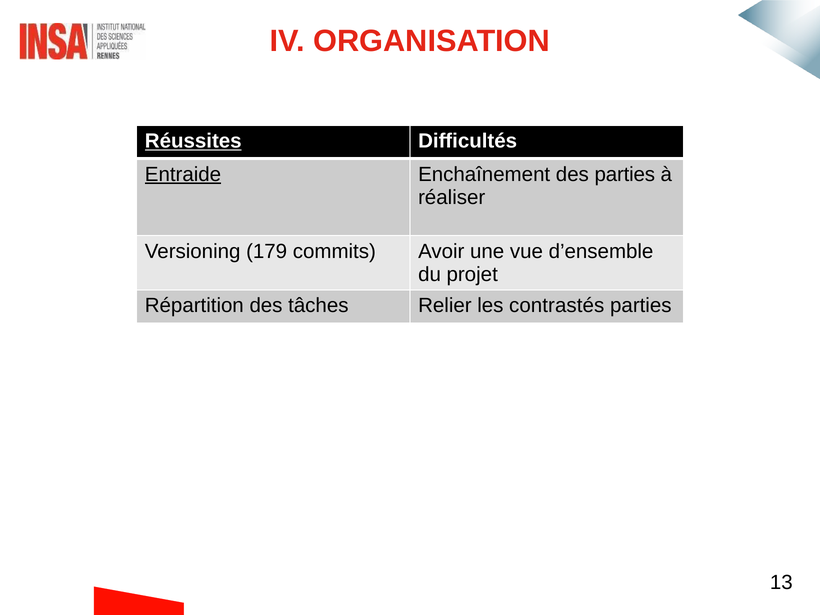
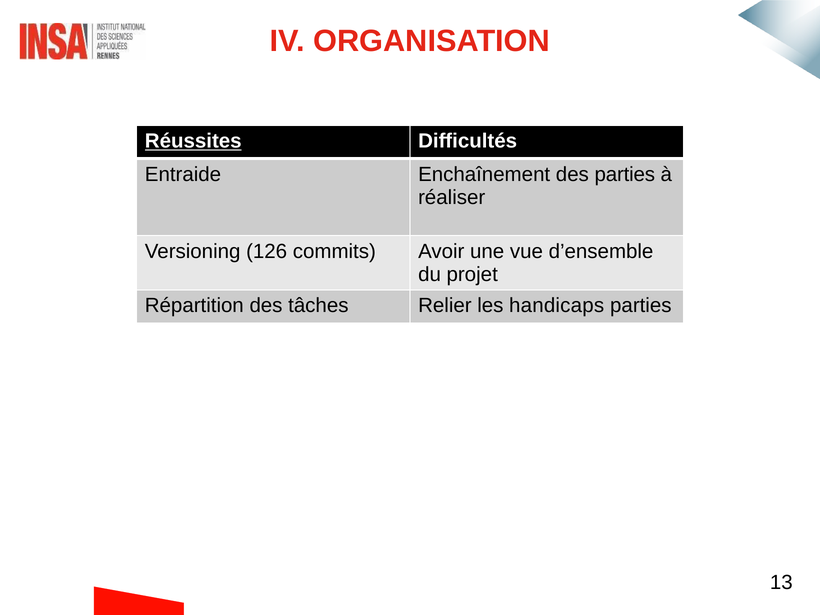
Entraide underline: present -> none
179: 179 -> 126
contrastés: contrastés -> handicaps
